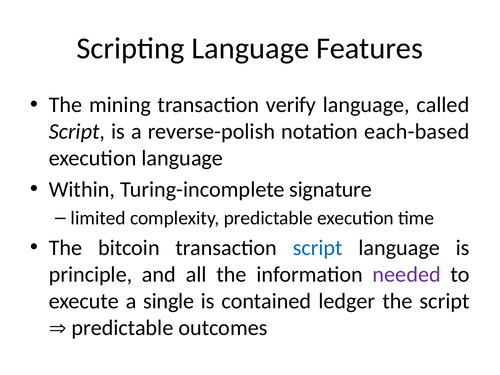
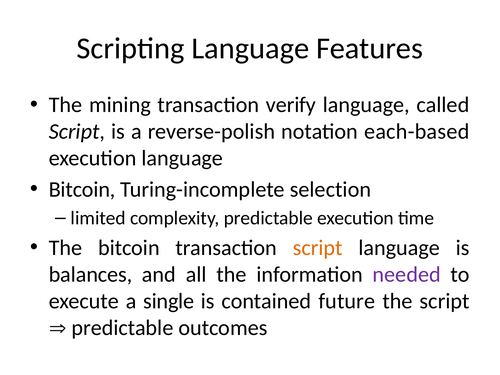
Within at (82, 189): Within -> Bitcoin
signature: signature -> selection
script at (318, 248) colour: blue -> orange
principle: principle -> balances
ledger: ledger -> future
